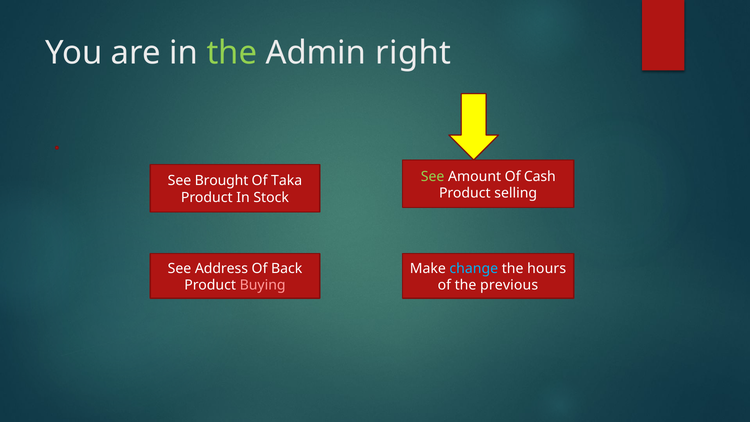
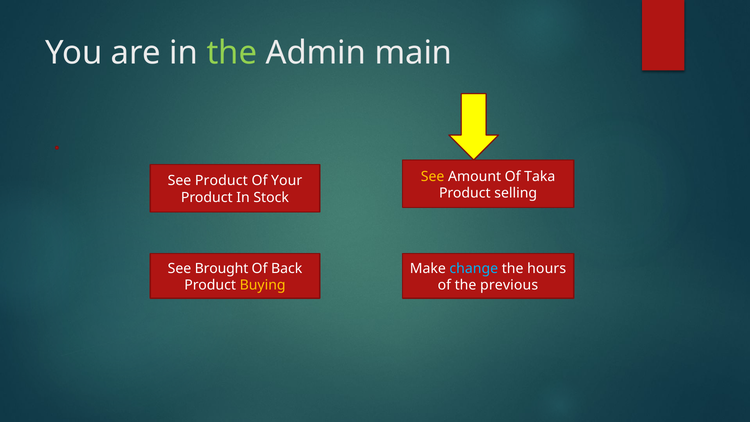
right: right -> main
See at (433, 176) colour: light green -> yellow
Cash: Cash -> Taka
See Brought: Brought -> Product
Taka: Taka -> Your
Address: Address -> Brought
Buying colour: pink -> yellow
